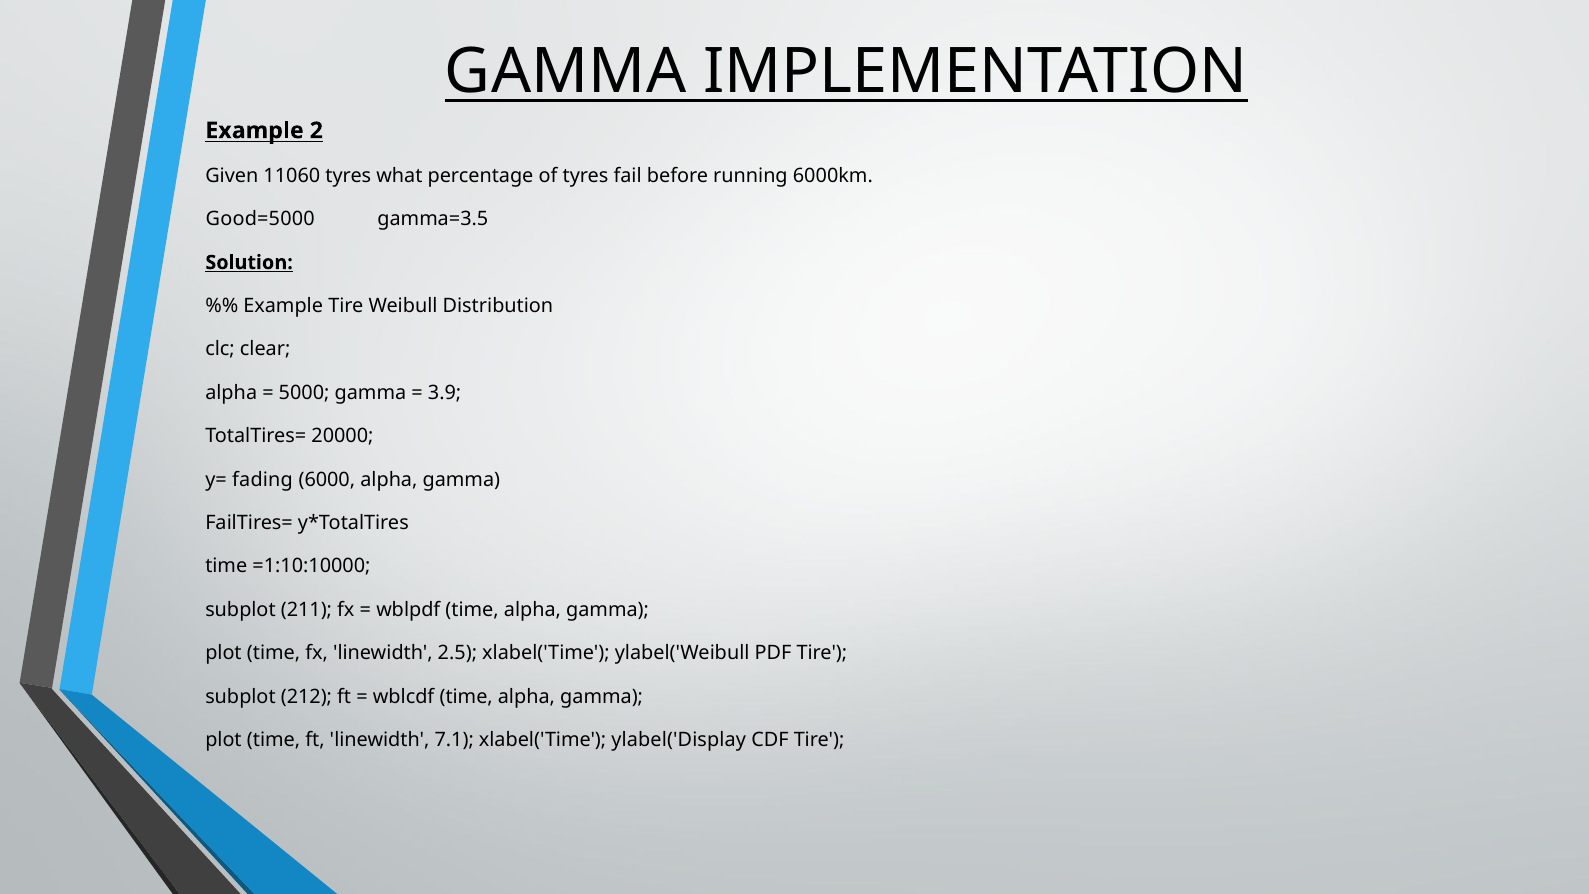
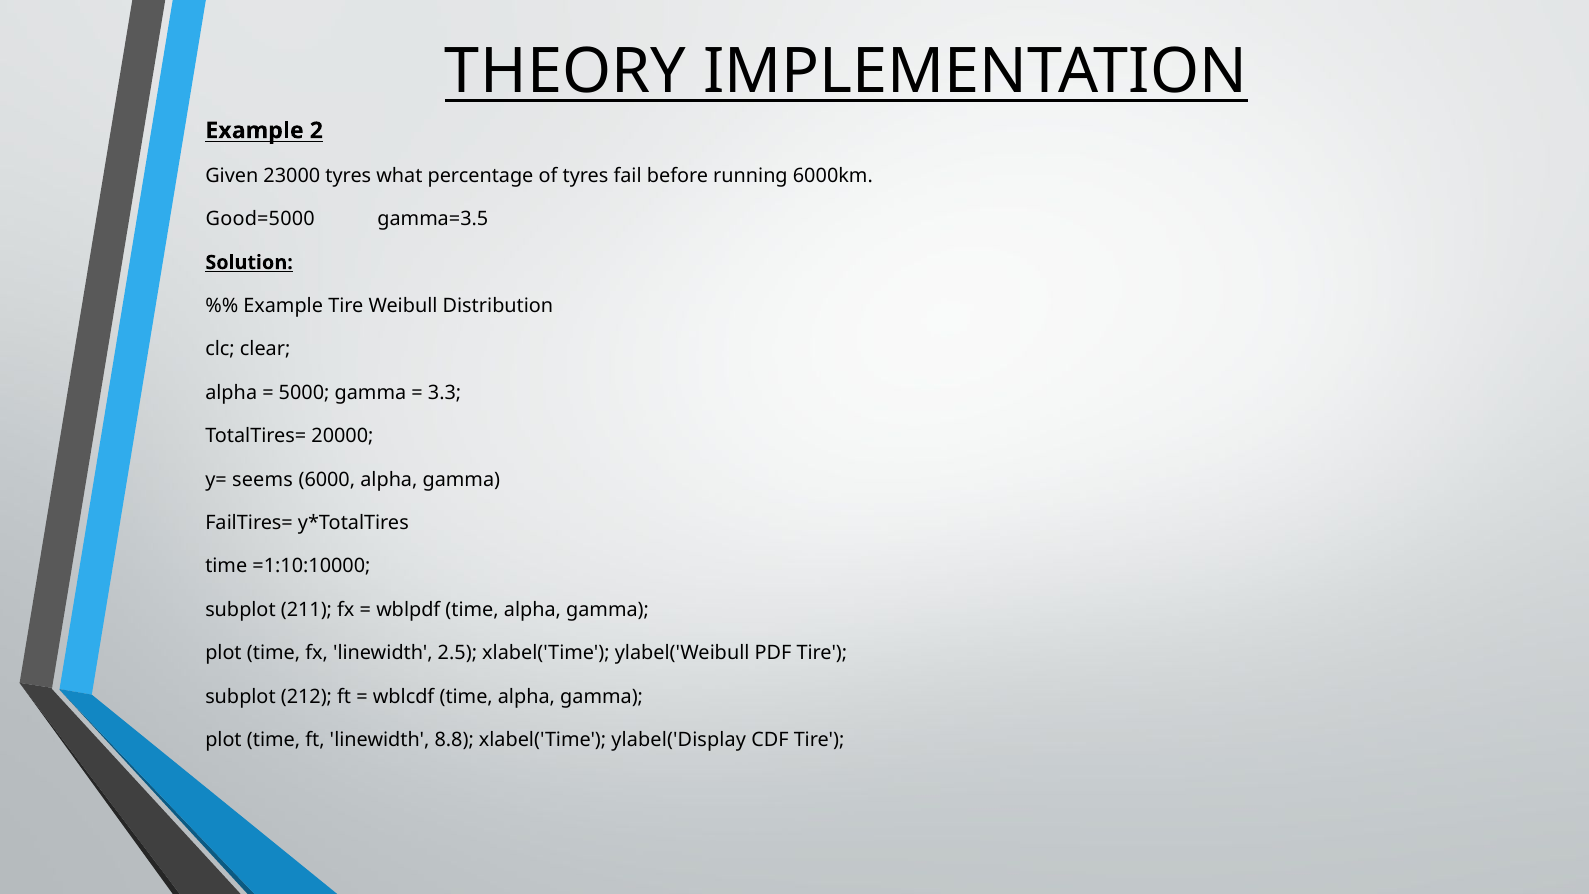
GAMMA at (566, 72): GAMMA -> THEORY
11060: 11060 -> 23000
3.9: 3.9 -> 3.3
fading: fading -> seems
7.1: 7.1 -> 8.8
